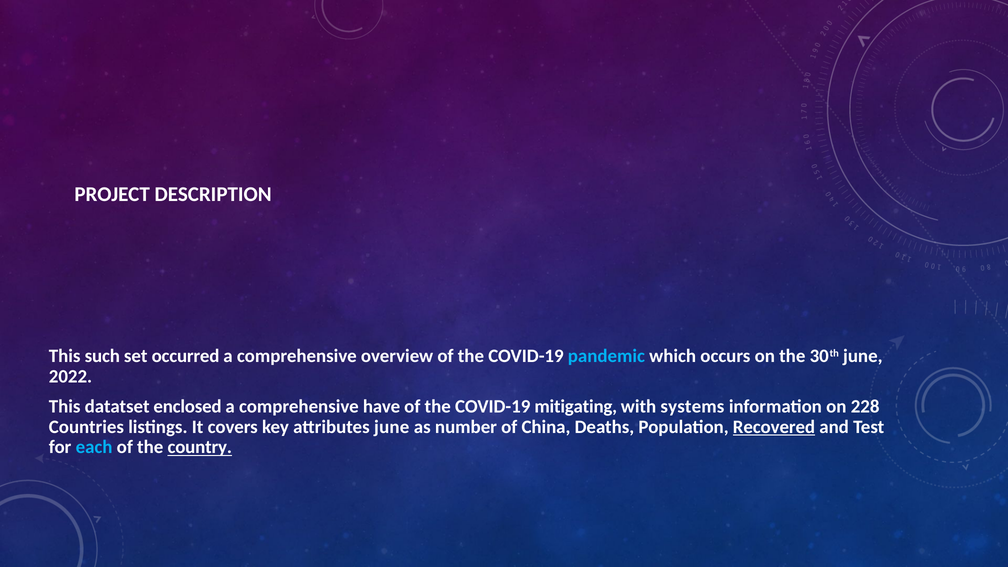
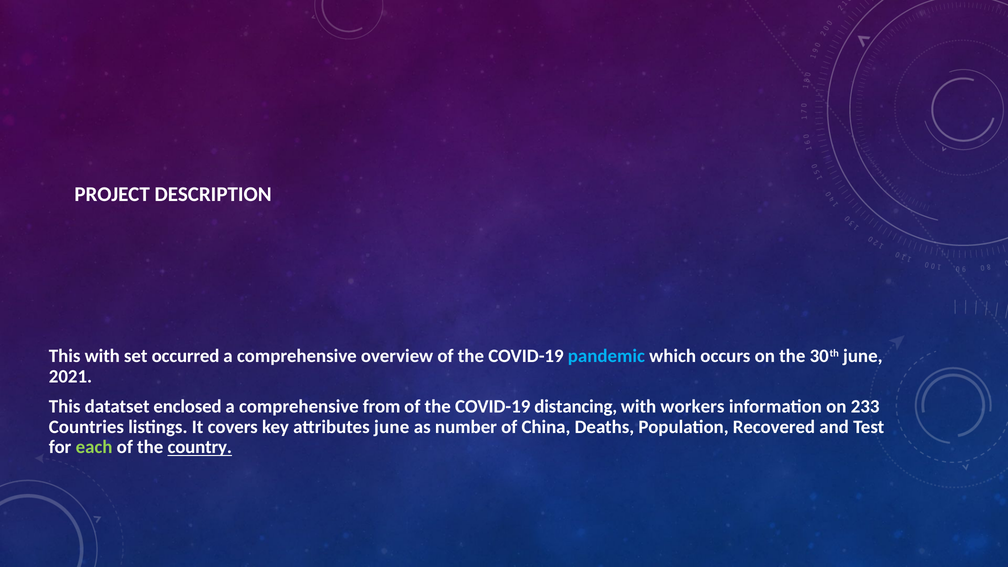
This such: such -> with
2022: 2022 -> 2021
have: have -> from
mitigating: mitigating -> distancing
systems: systems -> workers
228: 228 -> 233
Recovered underline: present -> none
each colour: light blue -> light green
